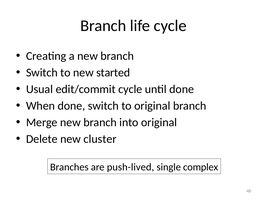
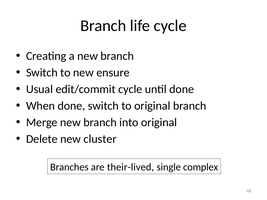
started: started -> ensure
push-lived: push-lived -> their-lived
